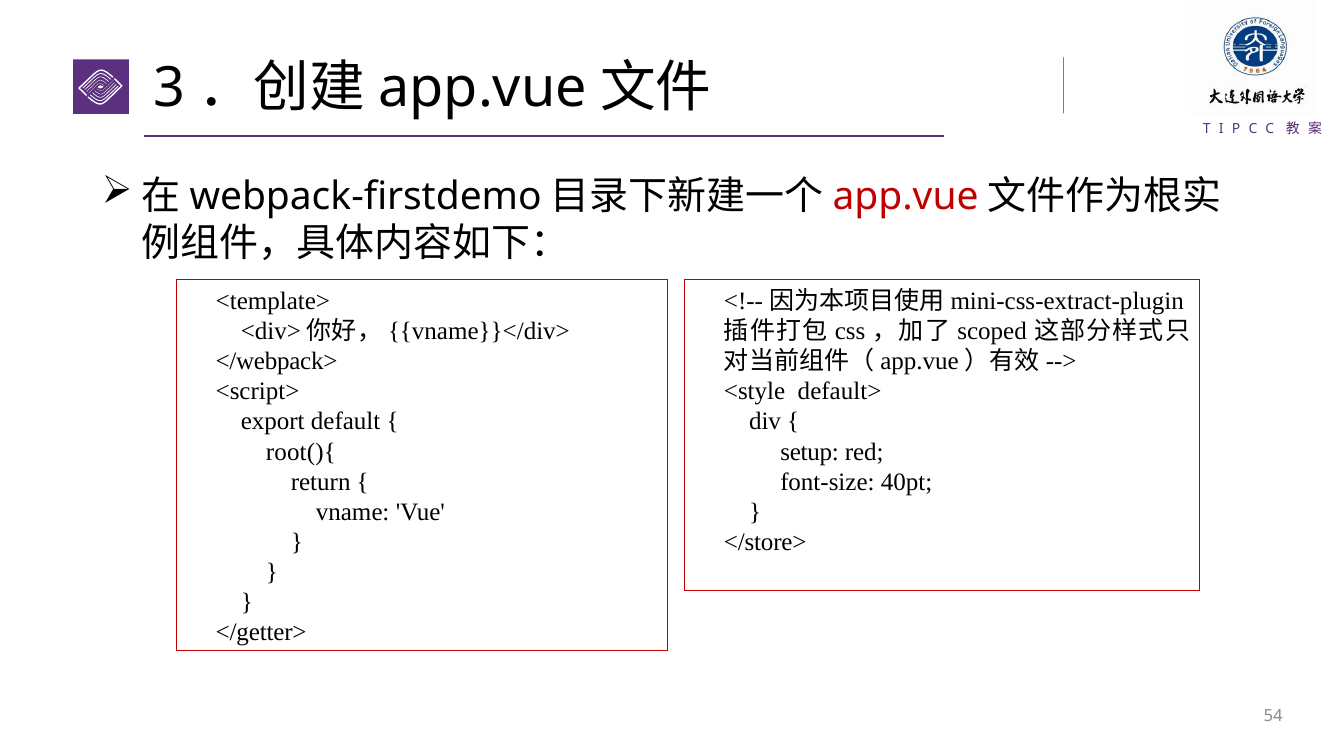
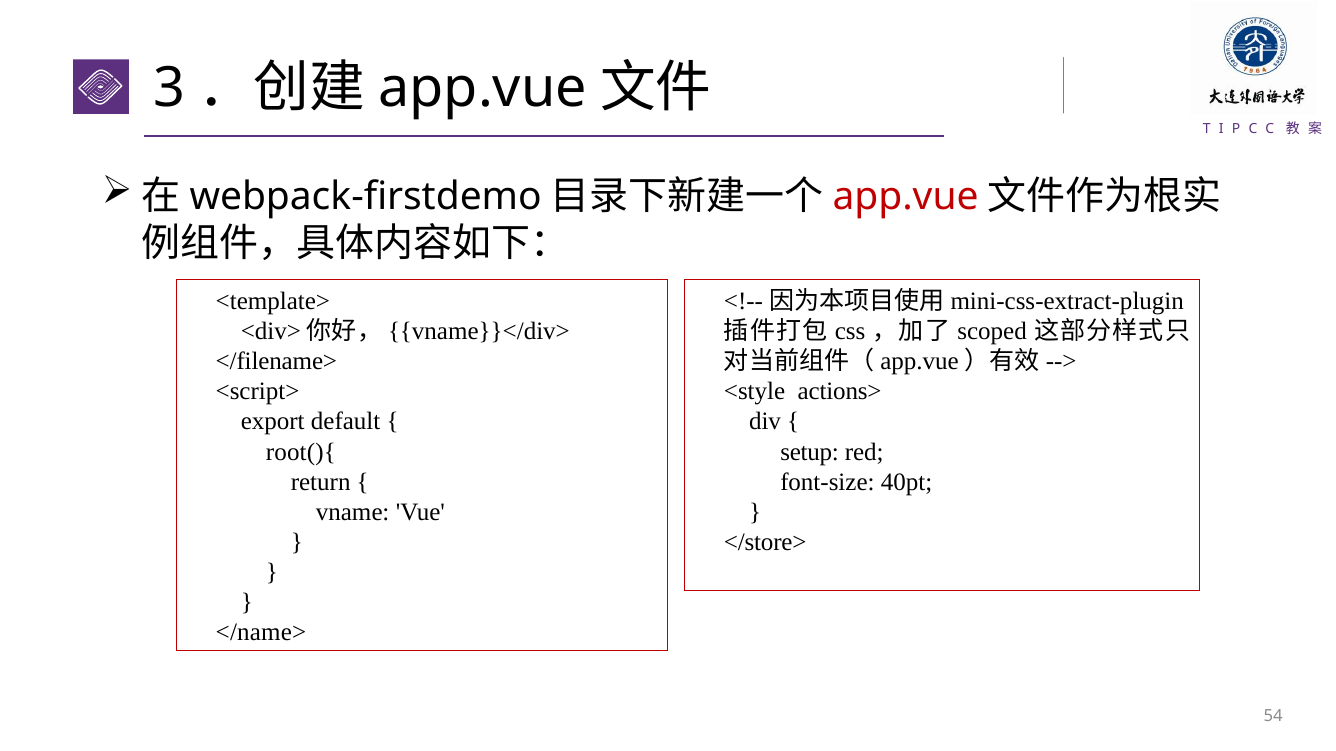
</webpack>: </webpack> -> </filename>
default>: default> -> actions>
</getter>: </getter> -> </name>
